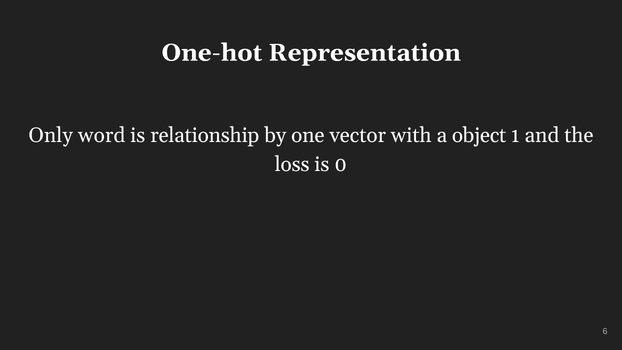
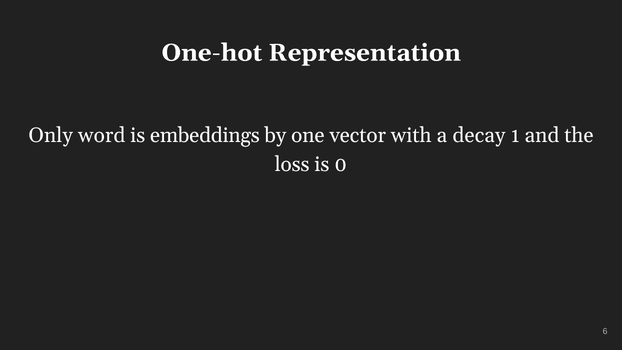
relationship: relationship -> embeddings
object: object -> decay
